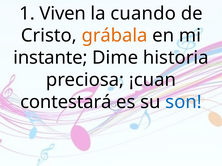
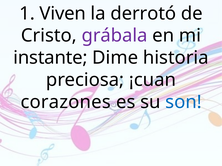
cuando: cuando -> derrotó
grábala colour: orange -> purple
contestará: contestará -> corazones
